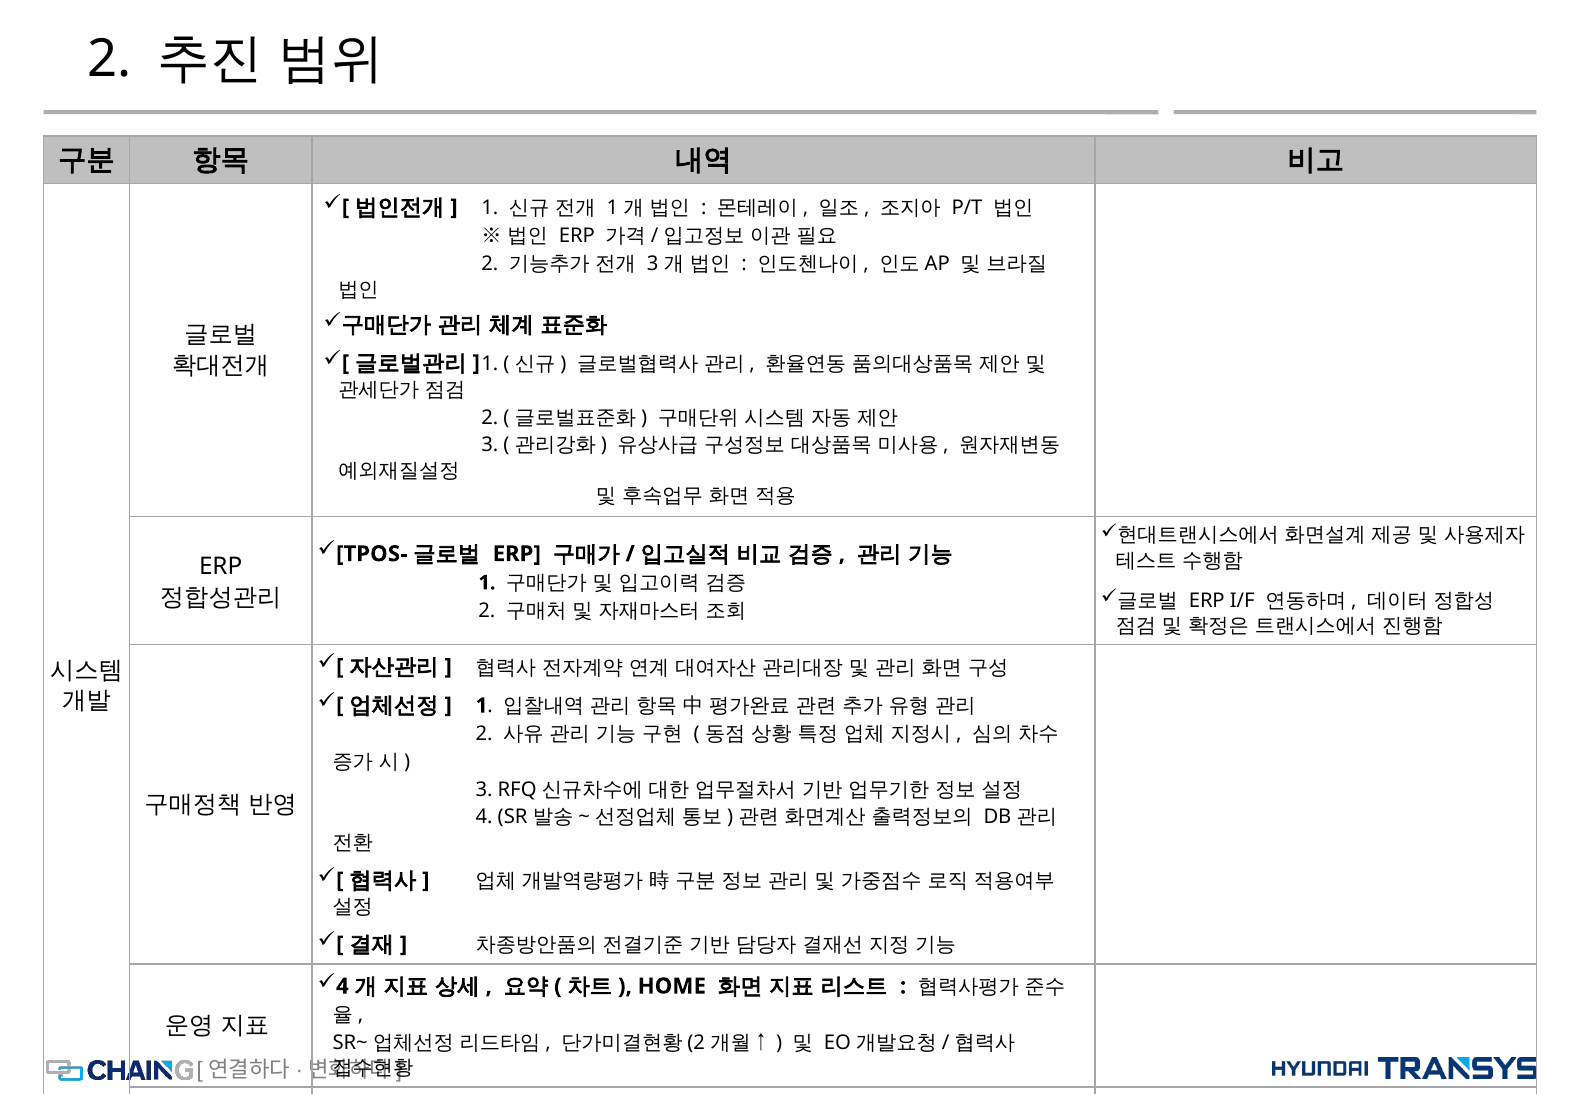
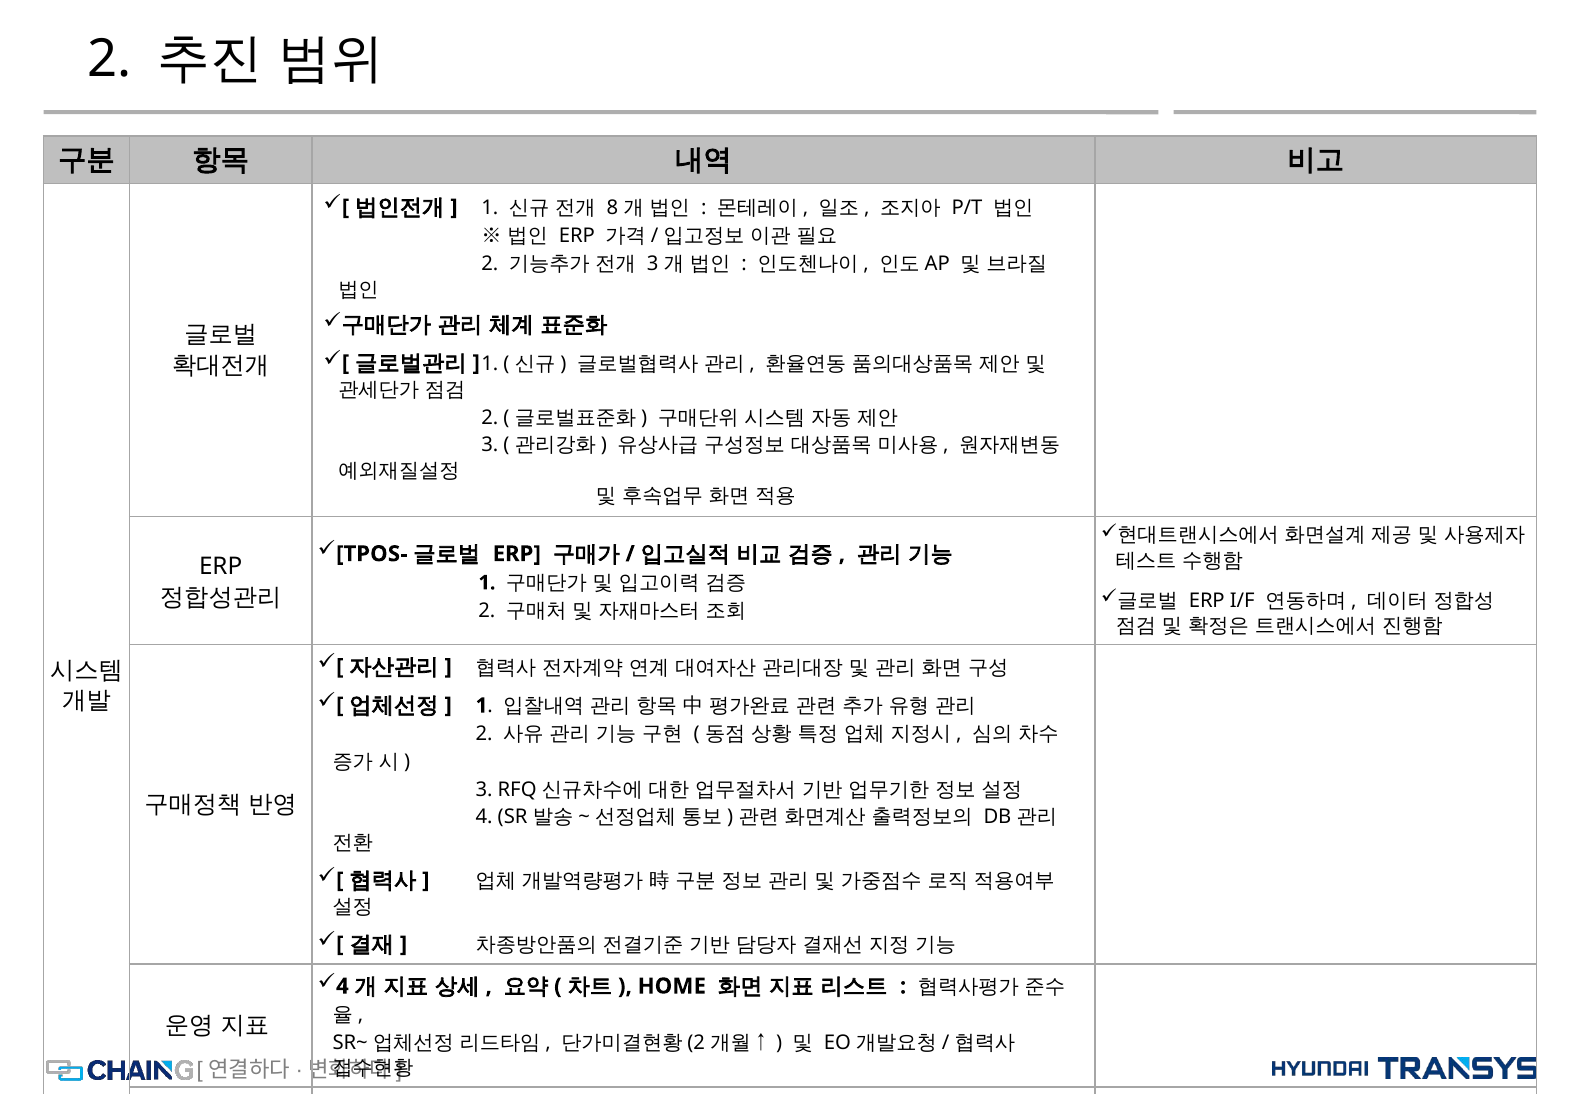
1 at (612, 208): 1 -> 8
